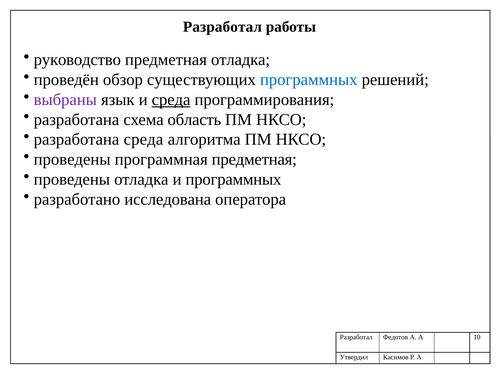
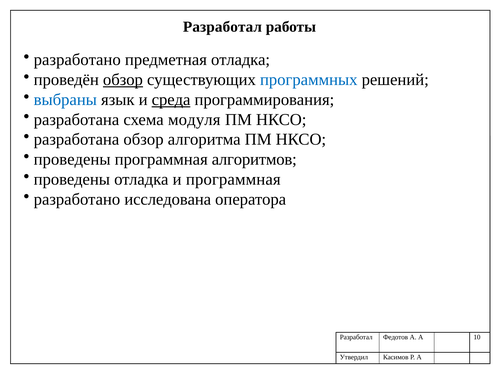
руководство at (77, 60): руководство -> разработано
обзор at (123, 80) underline: none -> present
выбраны colour: purple -> blue
область: область -> модуля
разработана среда: среда -> обзор
программная предметная: предметная -> алгоритмов
и программных: программных -> программная
